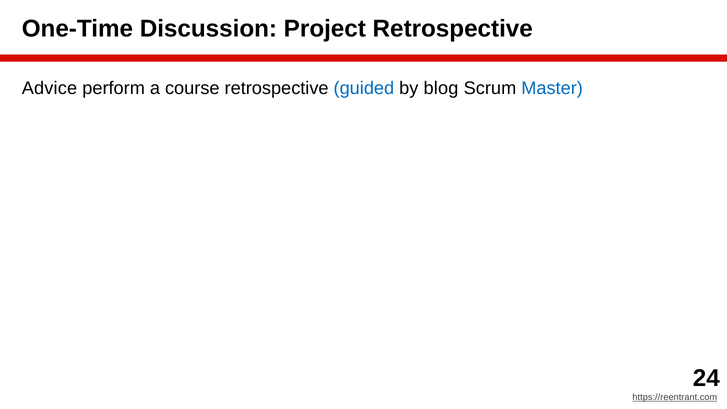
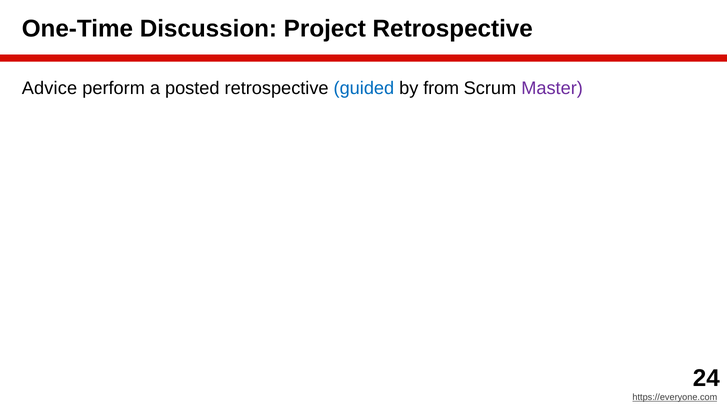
course: course -> posted
blog: blog -> from
Master colour: blue -> purple
https://reentrant.com: https://reentrant.com -> https://everyone.com
